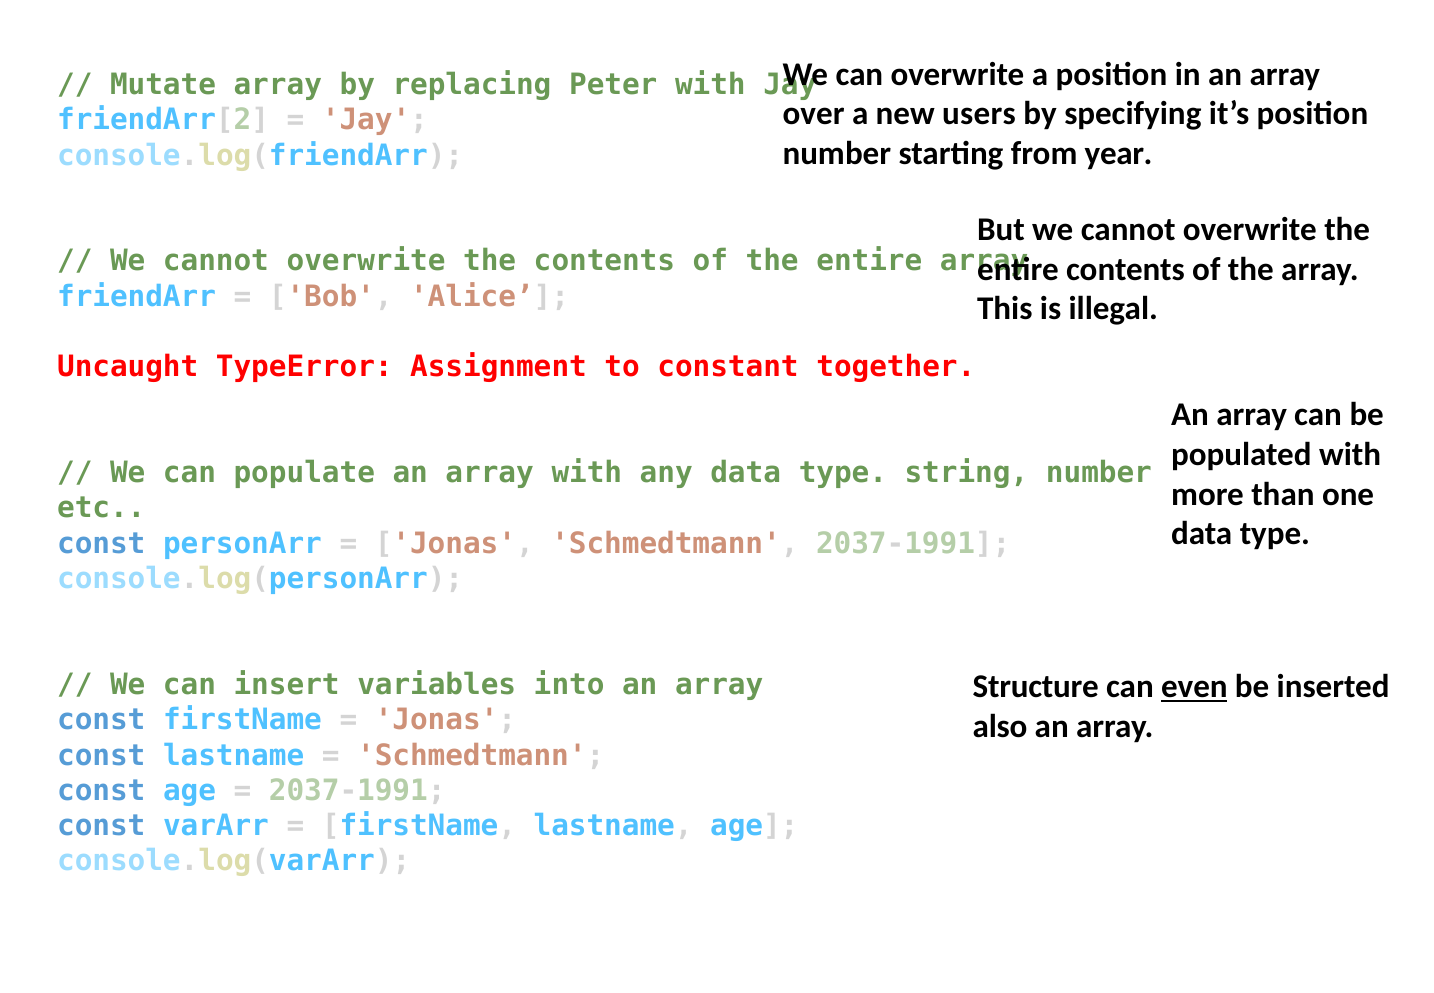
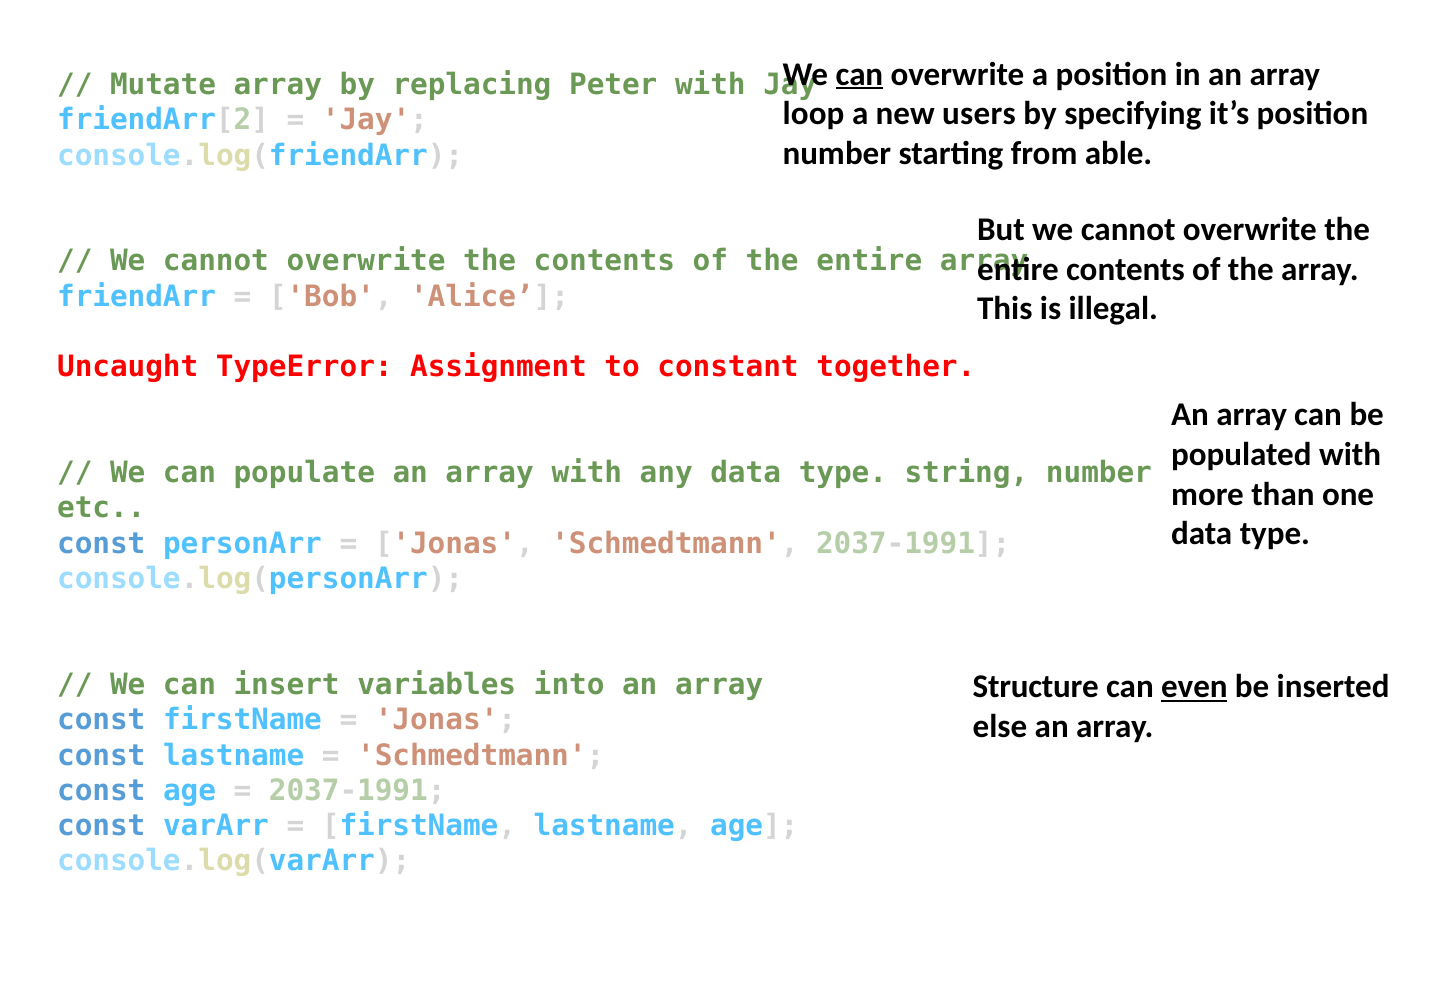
can at (859, 74) underline: none -> present
over: over -> loop
year: year -> able
also: also -> else
